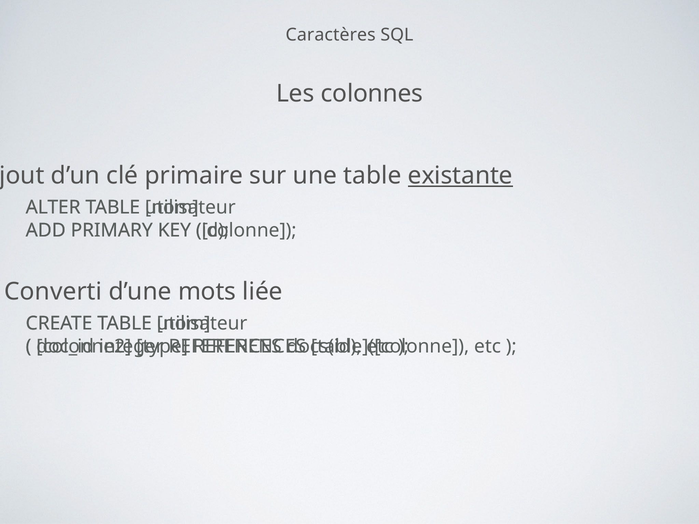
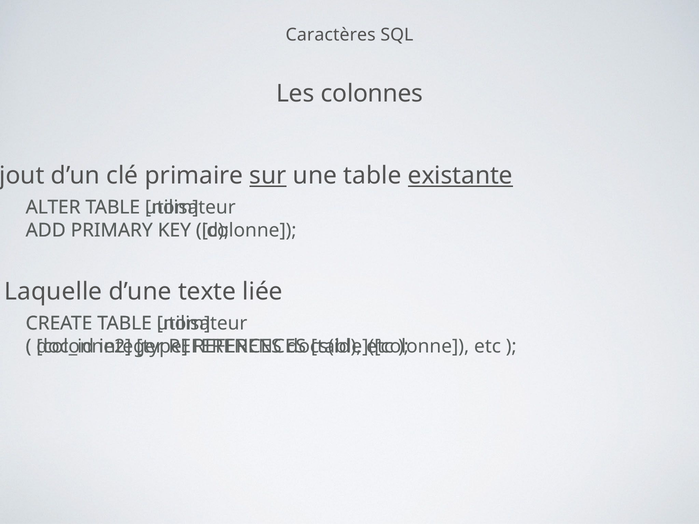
sur underline: none -> present
Converti: Converti -> Laquelle
mots: mots -> texte
